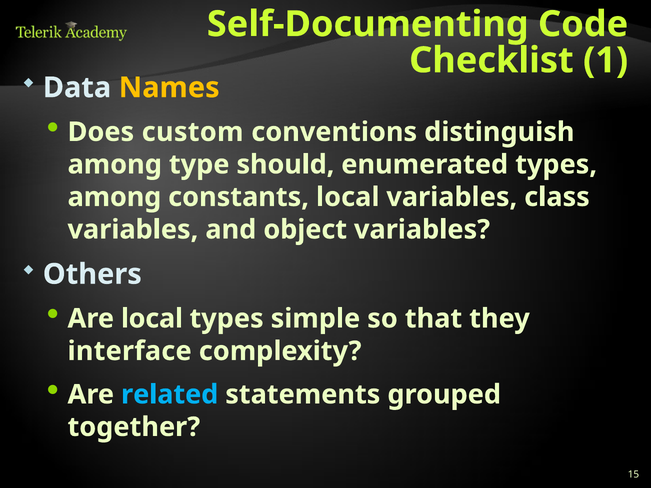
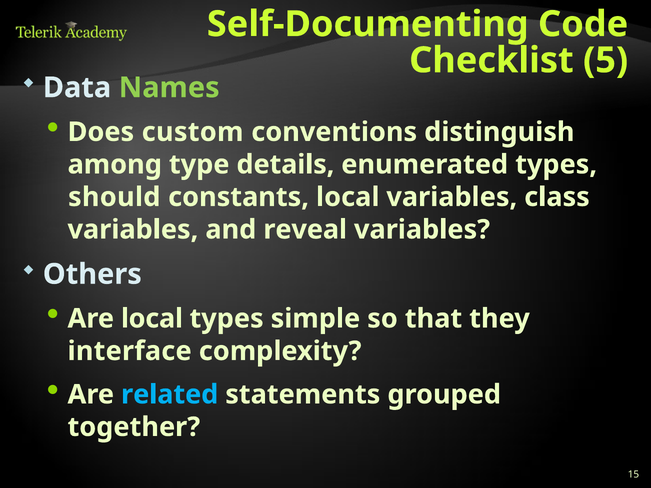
1: 1 -> 5
Names colour: yellow -> light green
should: should -> details
among at (114, 197): among -> should
object: object -> reveal
